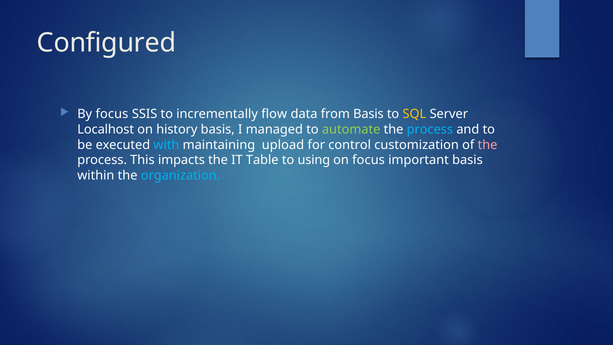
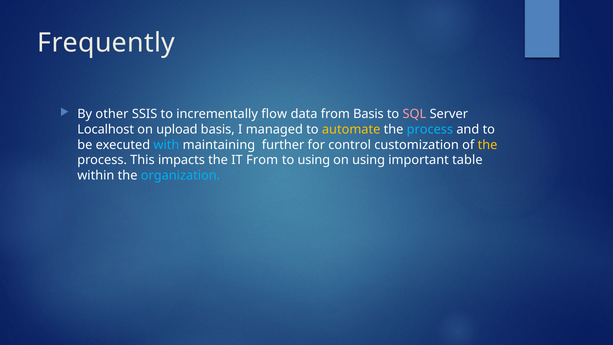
Configured: Configured -> Frequently
By focus: focus -> other
SQL colour: yellow -> pink
history: history -> upload
automate colour: light green -> yellow
upload: upload -> further
the at (488, 145) colour: pink -> yellow
IT Table: Table -> From
on focus: focus -> using
important basis: basis -> table
